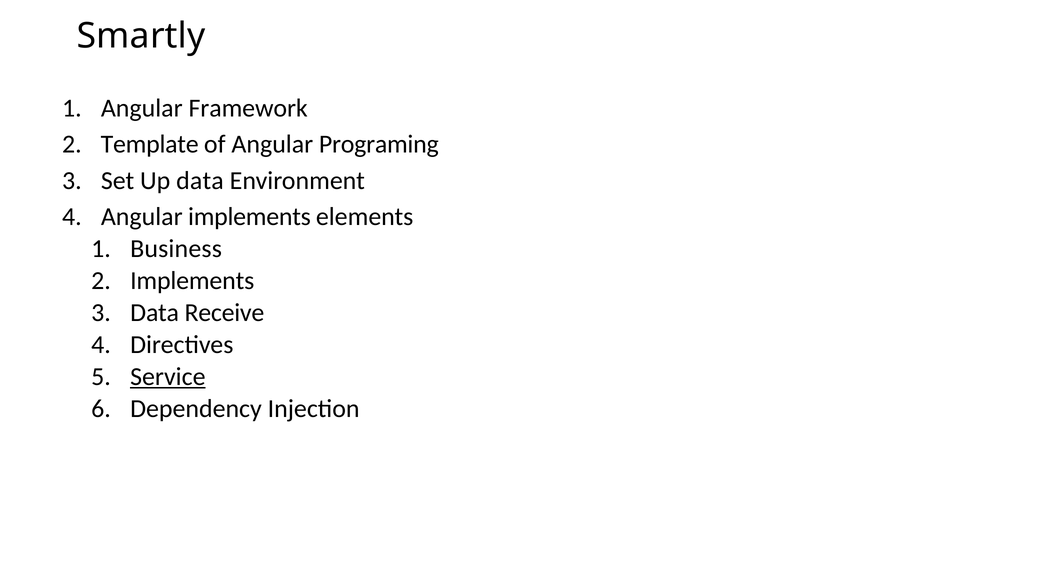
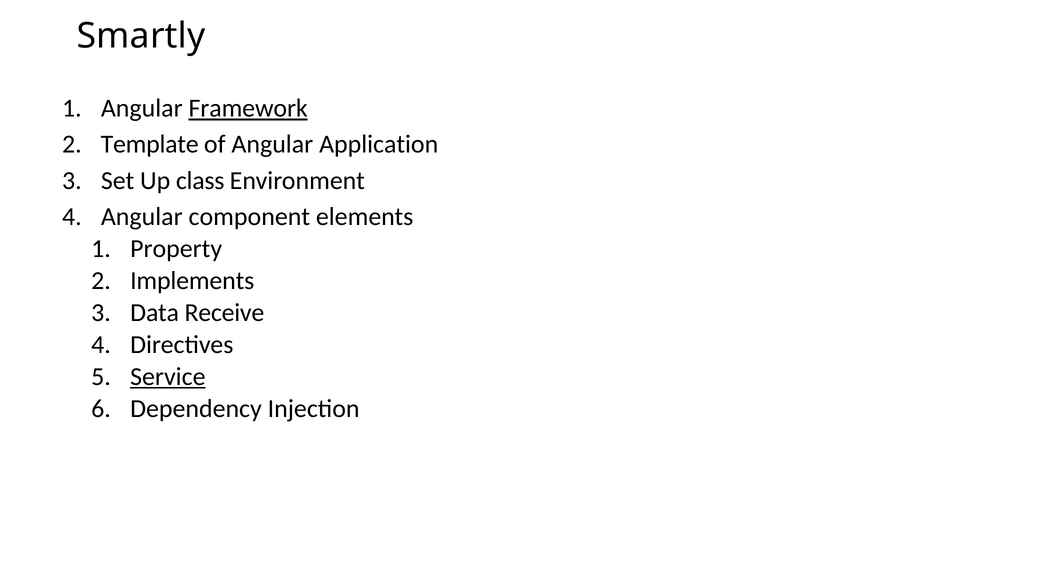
Framework underline: none -> present
Programing: Programing -> Application
Up data: data -> class
Angular implements: implements -> component
Business: Business -> Property
